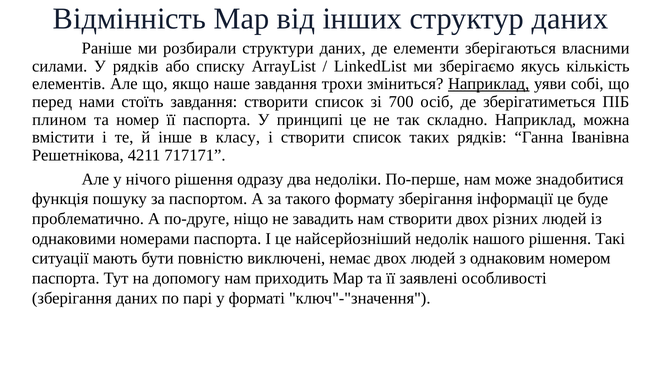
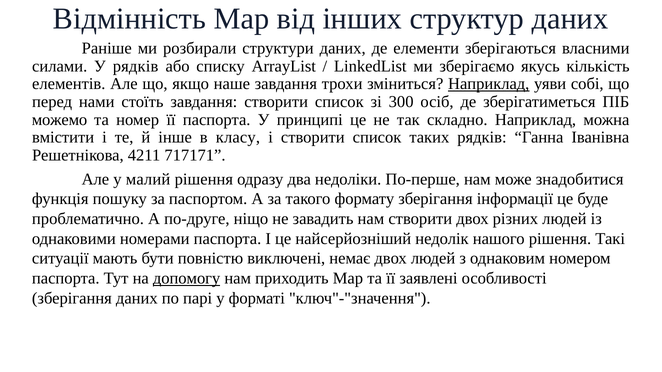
700: 700 -> 300
плином: плином -> можемо
нічого: нічого -> малий
допомогу underline: none -> present
